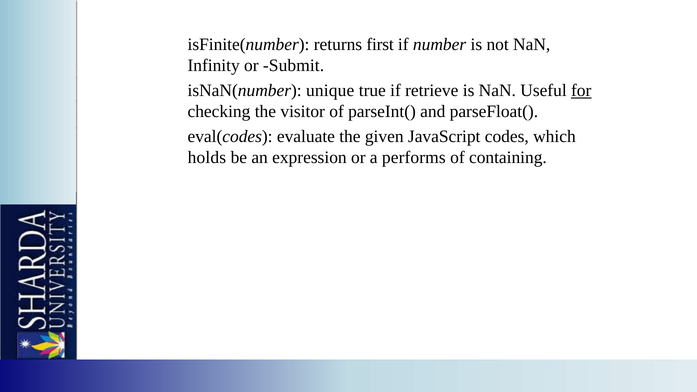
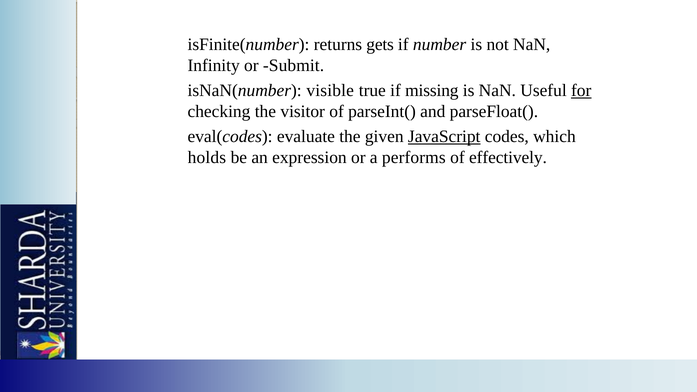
first: first -> gets
unique: unique -> visible
retrieve: retrieve -> missing
JavaScript underline: none -> present
containing: containing -> effectively
